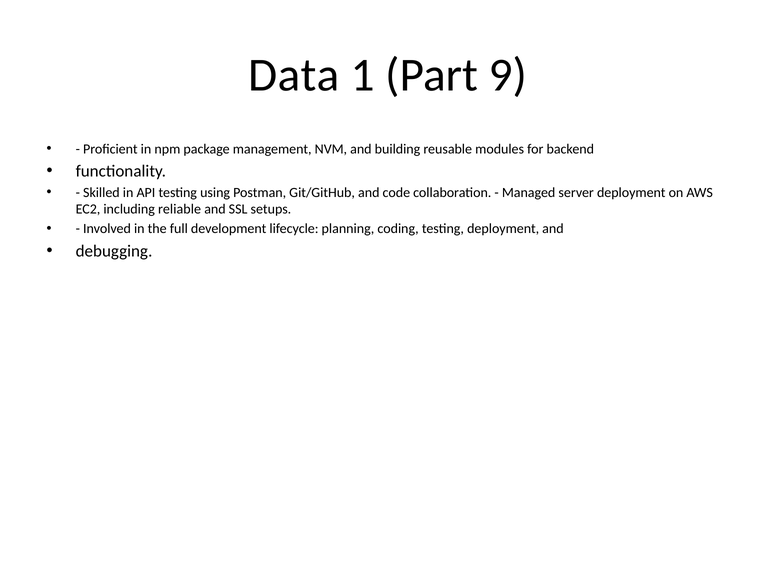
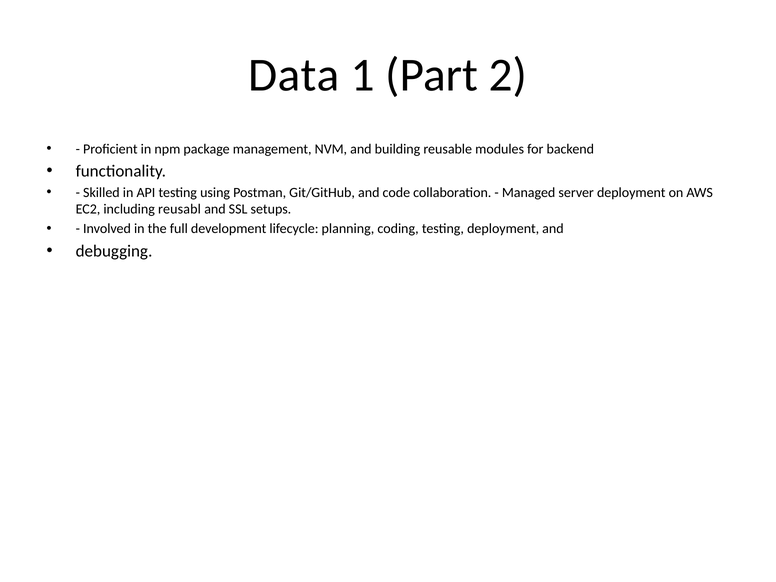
9: 9 -> 2
reliable: reliable -> reusabl
